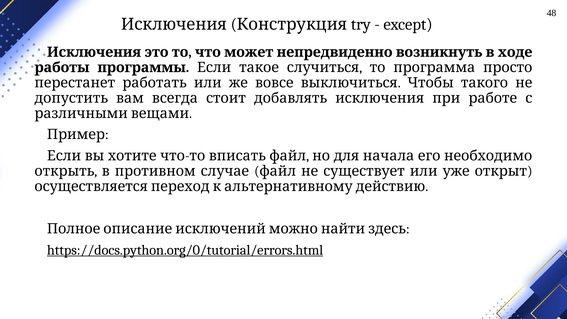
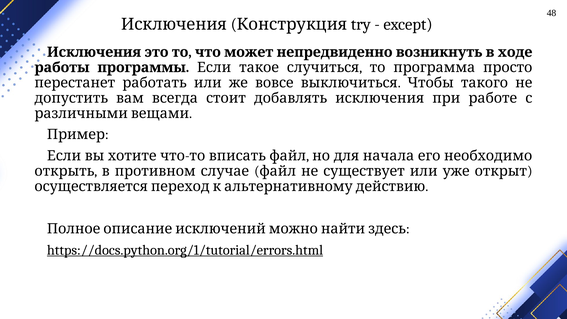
https://docs.python.org/0/tutorial/errors.html: https://docs.python.org/0/tutorial/errors.html -> https://docs.python.org/1/tutorial/errors.html
